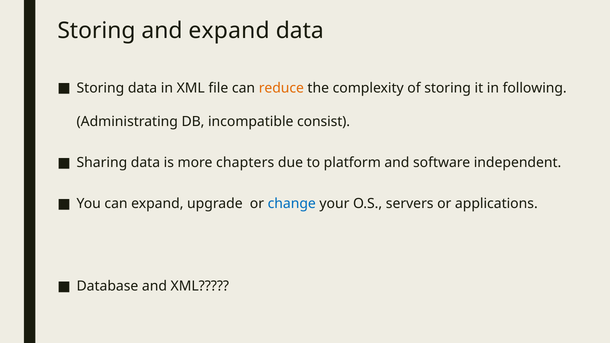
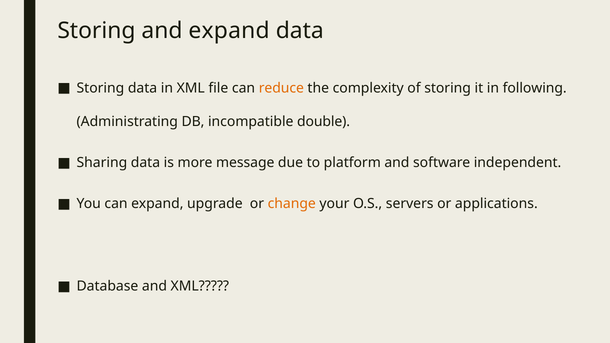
consist: consist -> double
chapters: chapters -> message
change colour: blue -> orange
